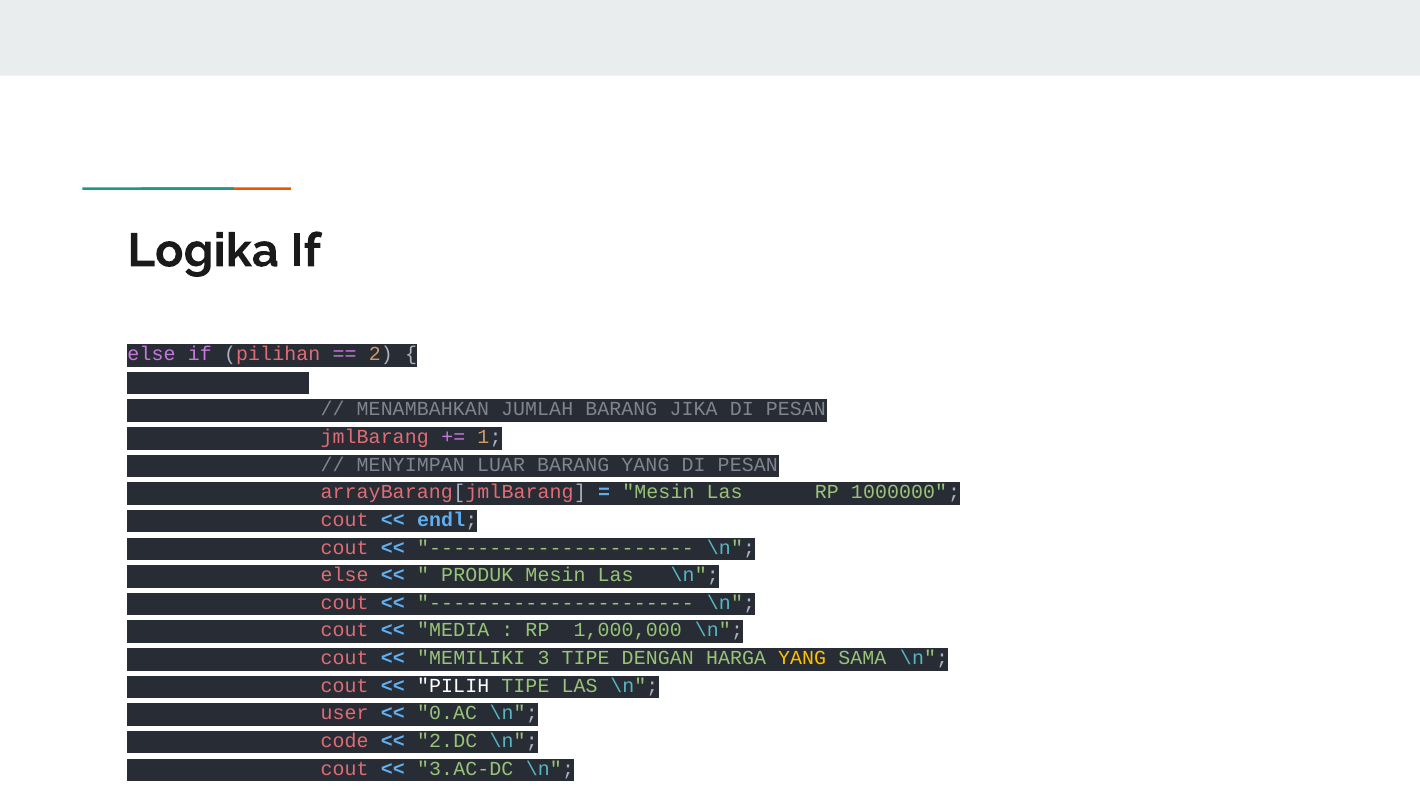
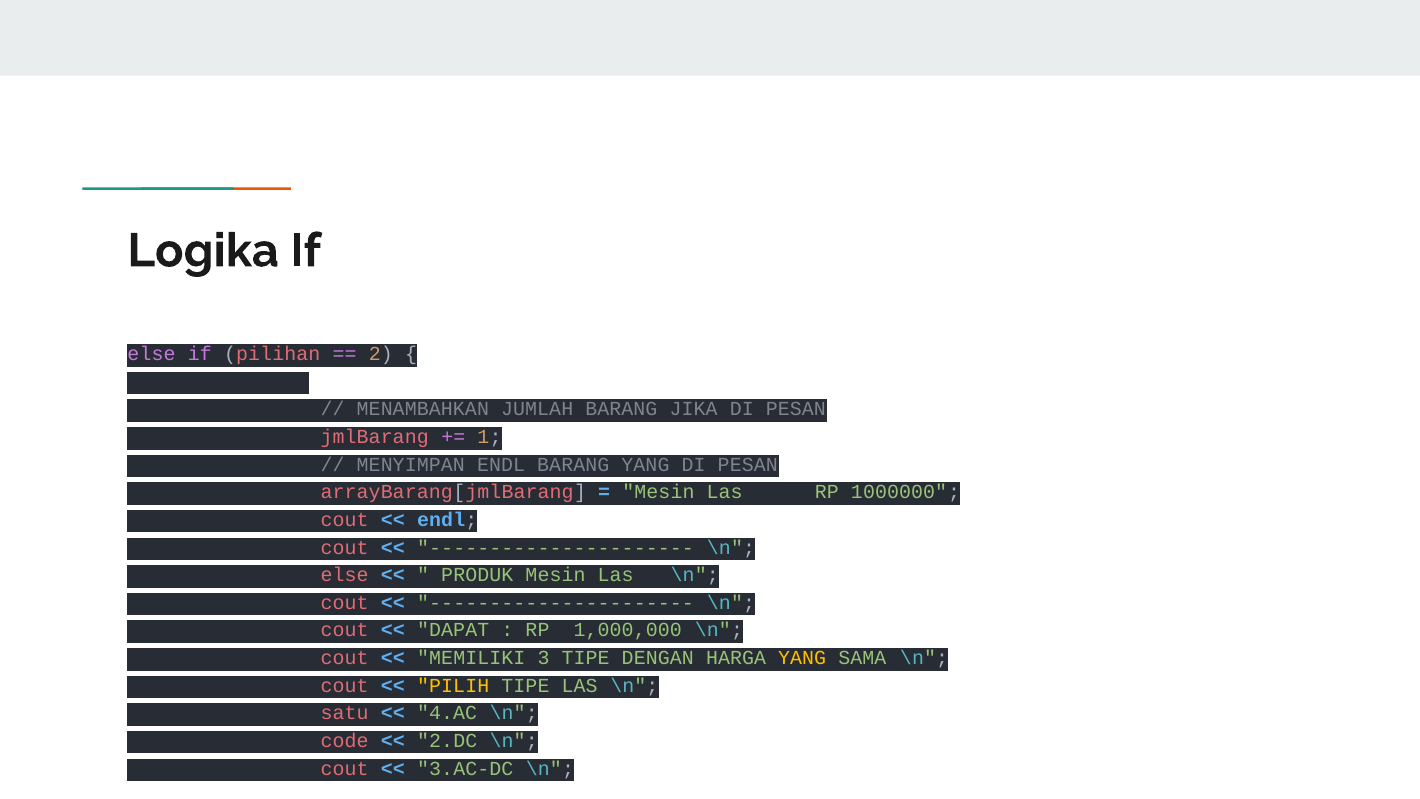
MENYIMPAN LUAR: LUAR -> ENDL
MEDIA: MEDIA -> DAPAT
PILIH colour: white -> yellow
user: user -> satu
0.AC: 0.AC -> 4.AC
